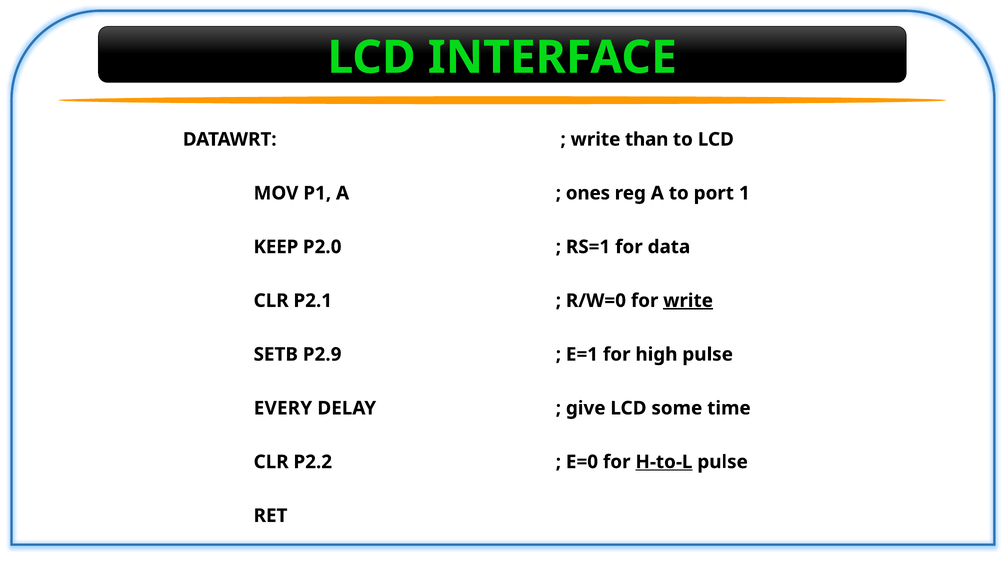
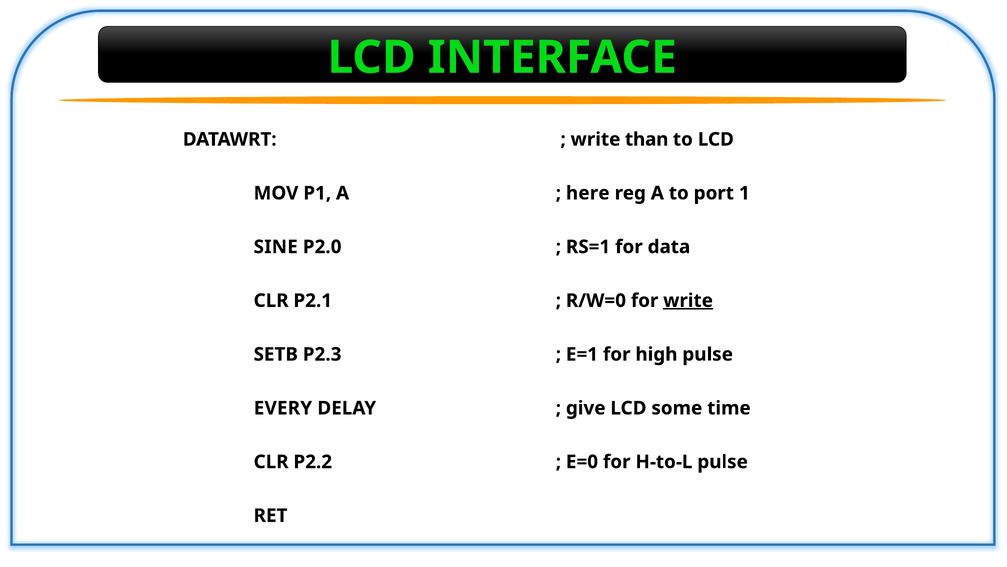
ones: ones -> here
KEEP: KEEP -> SINE
P2.9: P2.9 -> P2.3
H-to-L underline: present -> none
